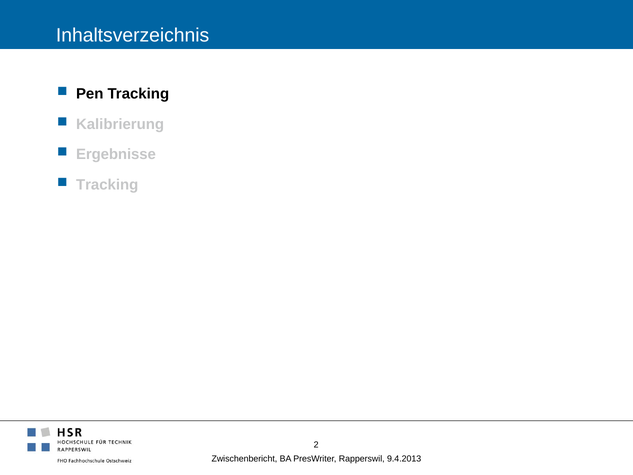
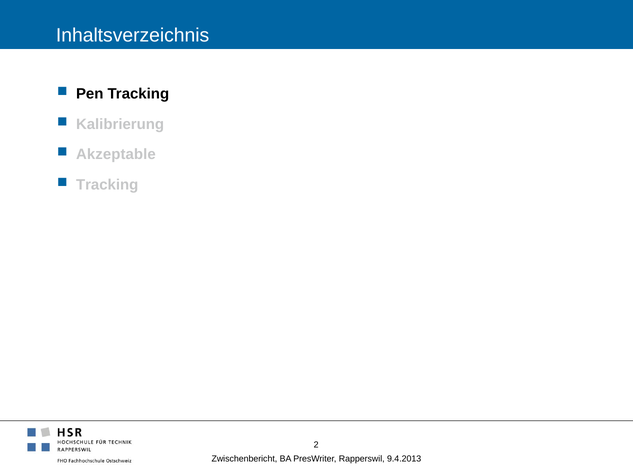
Ergebnisse: Ergebnisse -> Akzeptable
